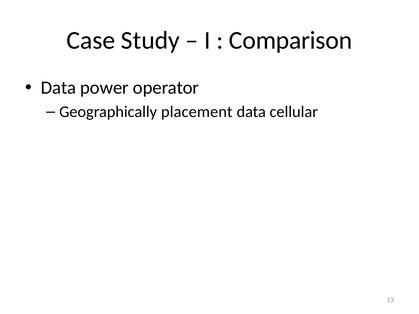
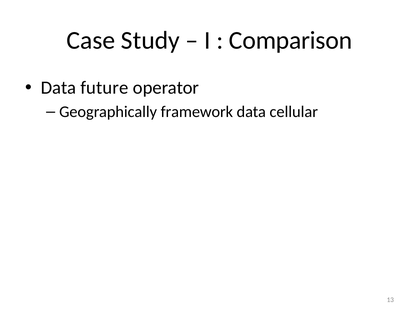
power: power -> future
placement: placement -> framework
